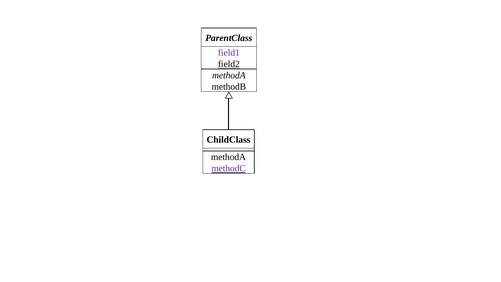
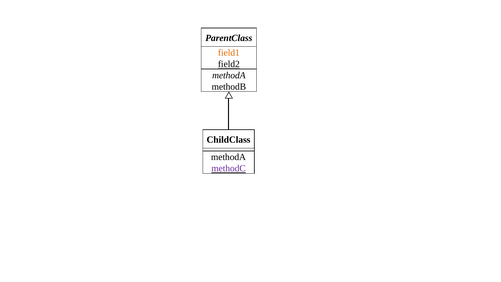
field1 colour: purple -> orange
